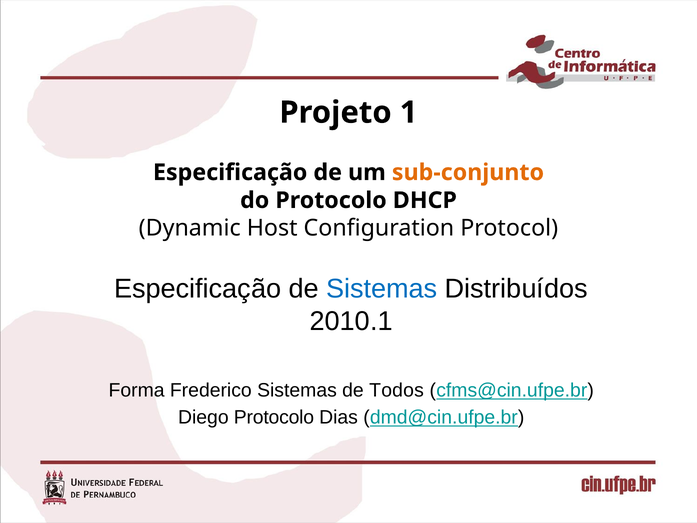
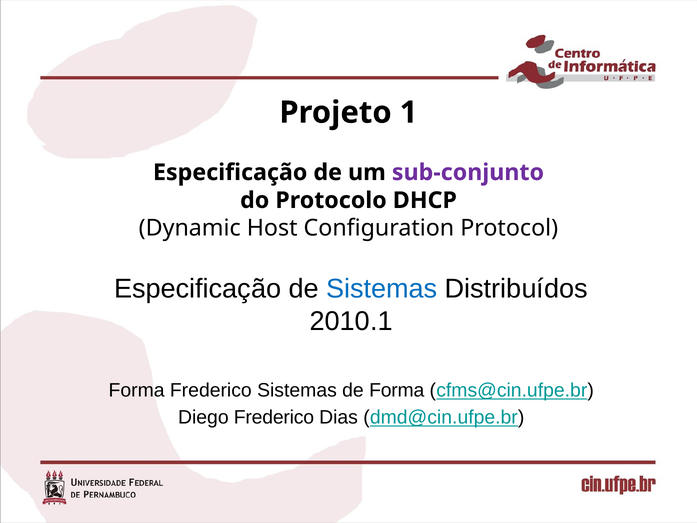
sub-conjunto colour: orange -> purple
de Todos: Todos -> Forma
Diego Protocolo: Protocolo -> Frederico
